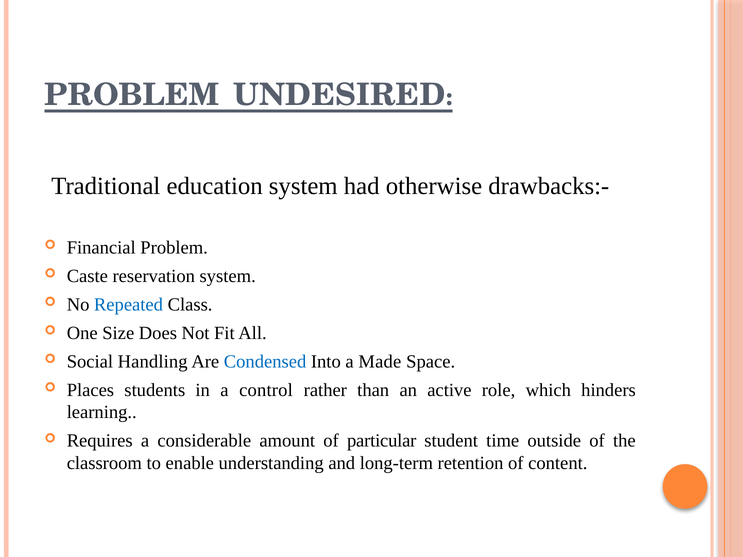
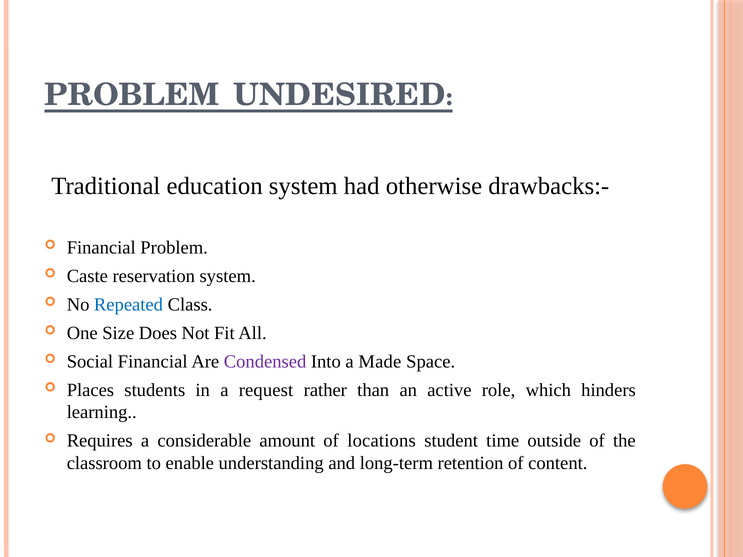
Social Handling: Handling -> Financial
Condensed colour: blue -> purple
control: control -> request
particular: particular -> locations
